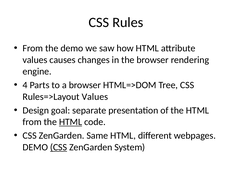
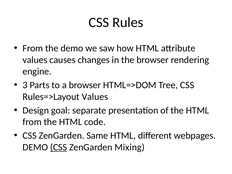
4: 4 -> 3
HTML at (71, 122) underline: present -> none
System: System -> Mixing
